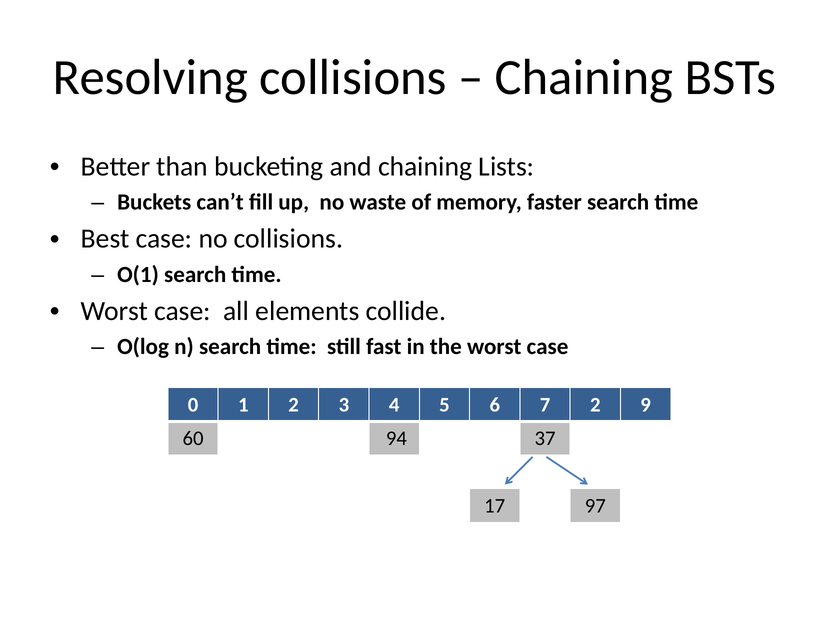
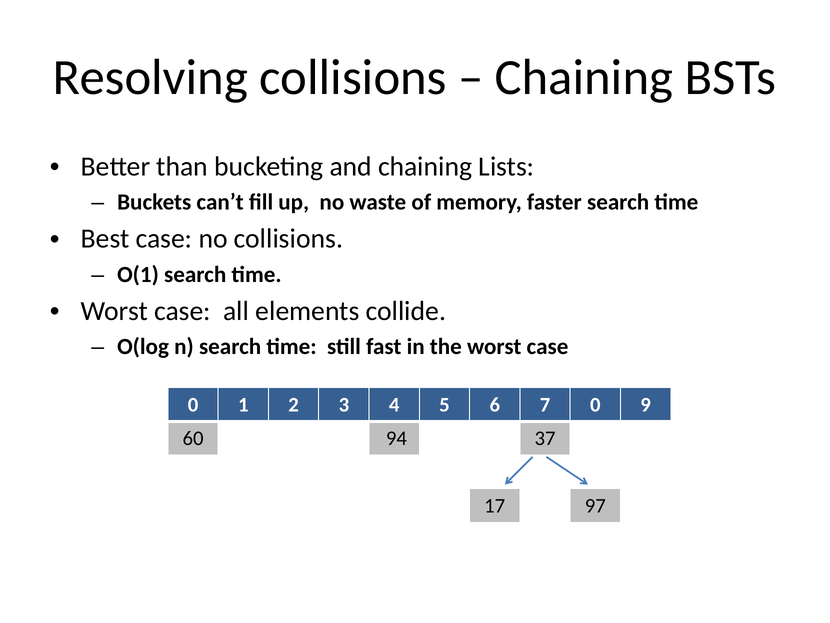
7 2: 2 -> 0
